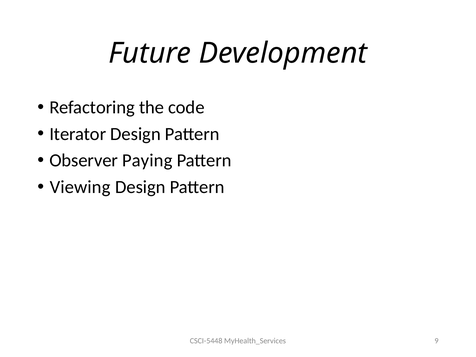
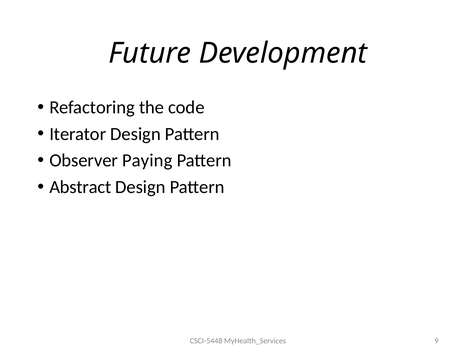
Viewing: Viewing -> Abstract
